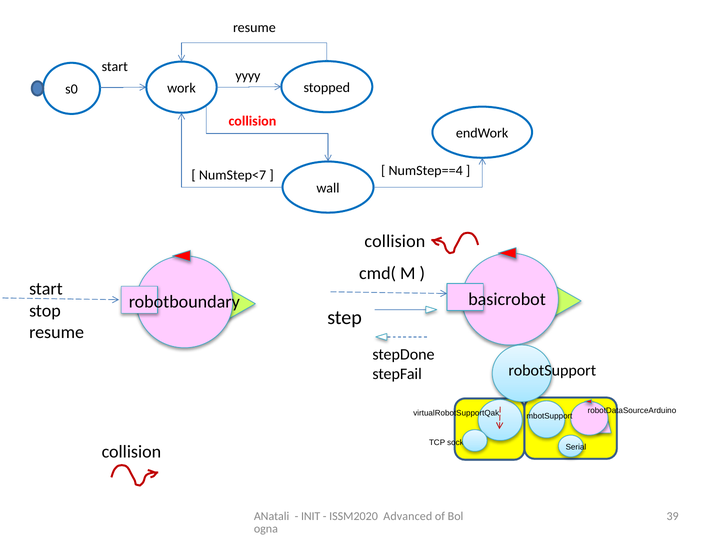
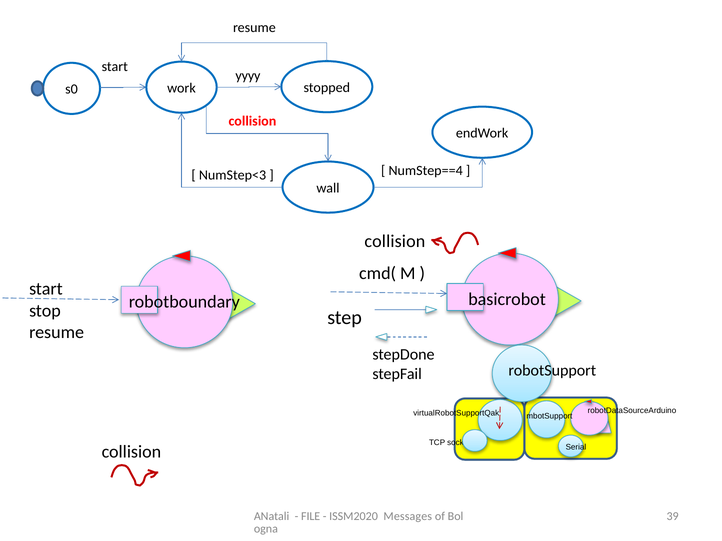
NumStep<7: NumStep<7 -> NumStep<3
INIT: INIT -> FILE
Advanced: Advanced -> Messages
